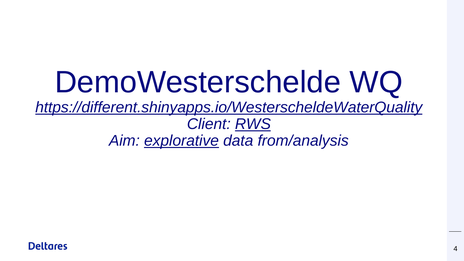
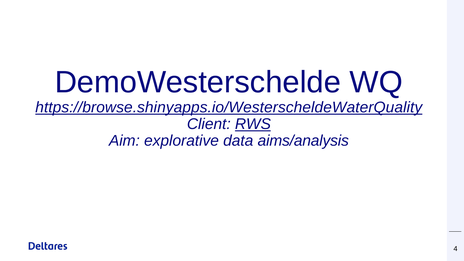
https://different.shinyapps.io/WesterscheldeWaterQuality: https://different.shinyapps.io/WesterscheldeWaterQuality -> https://browse.shinyapps.io/WesterscheldeWaterQuality
explorative underline: present -> none
from/analysis: from/analysis -> aims/analysis
